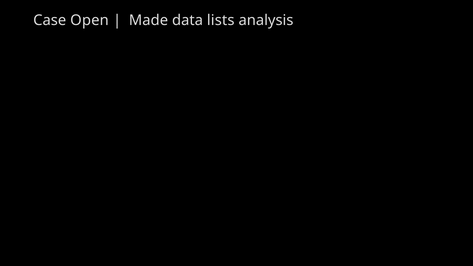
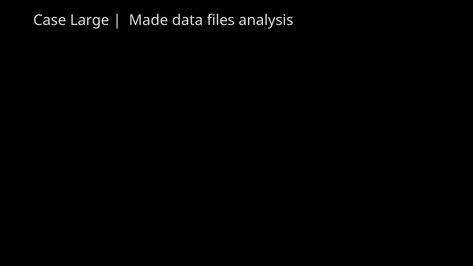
Open: Open -> Large
lists: lists -> files
